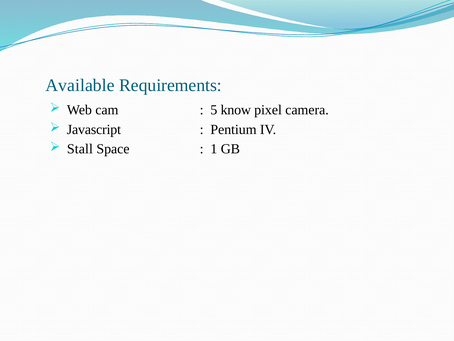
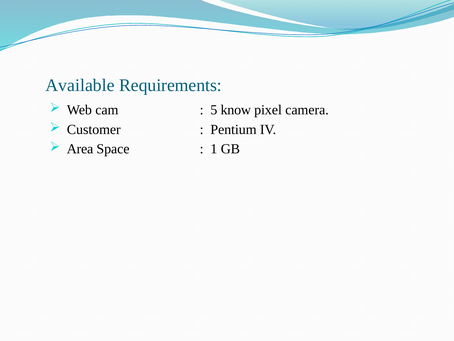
Javascript: Javascript -> Customer
Stall: Stall -> Area
